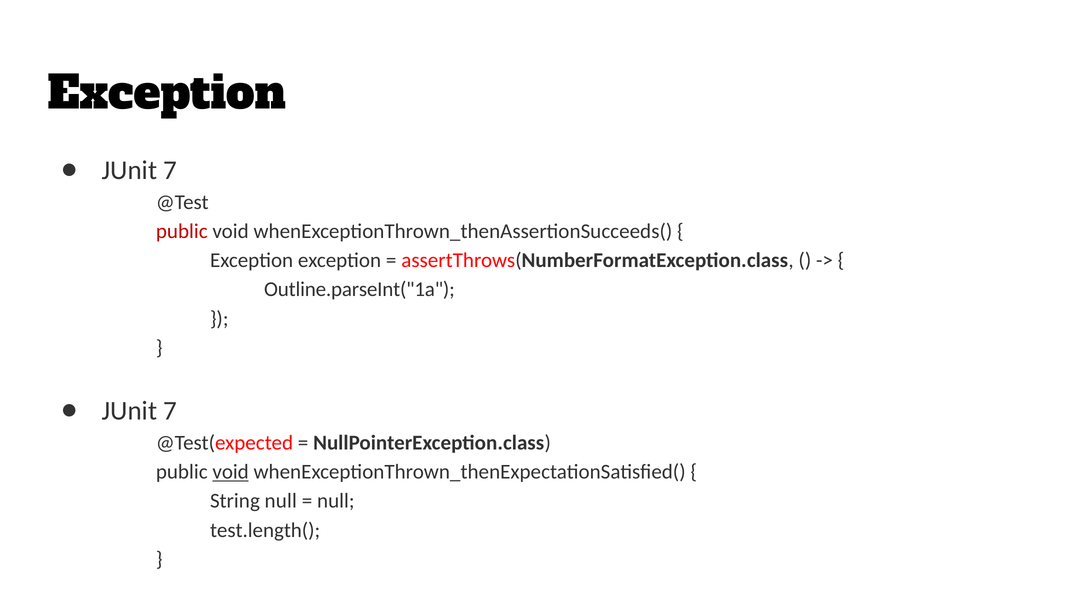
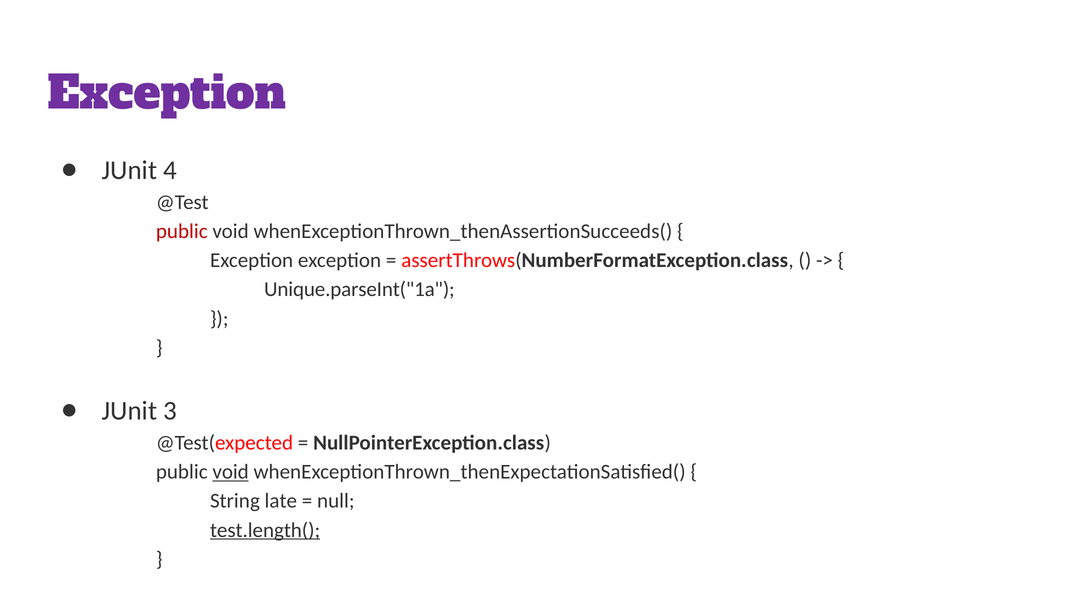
Exception at (167, 94) colour: black -> purple
7 at (170, 170): 7 -> 4
Outline.parseInt("1a: Outline.parseInt("1a -> Unique.parseInt("1a
7 at (170, 411): 7 -> 3
String null: null -> late
test.length( underline: none -> present
